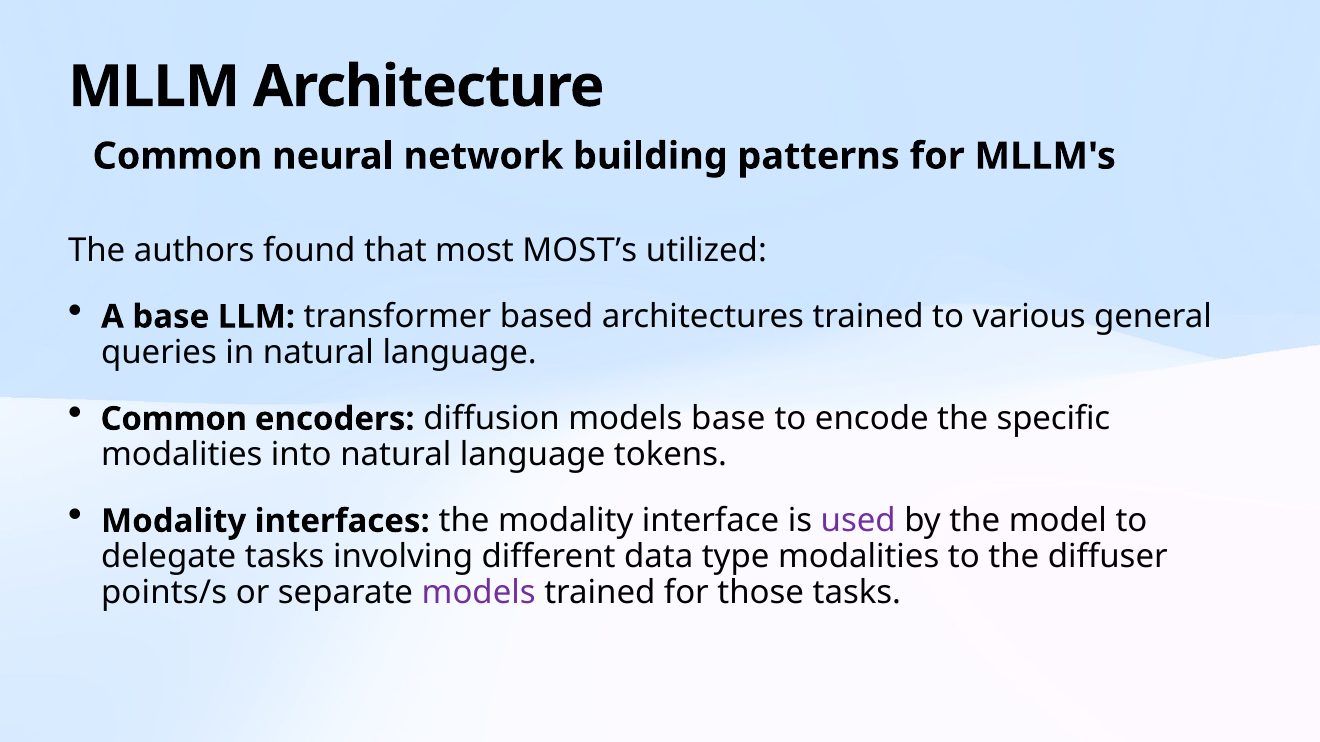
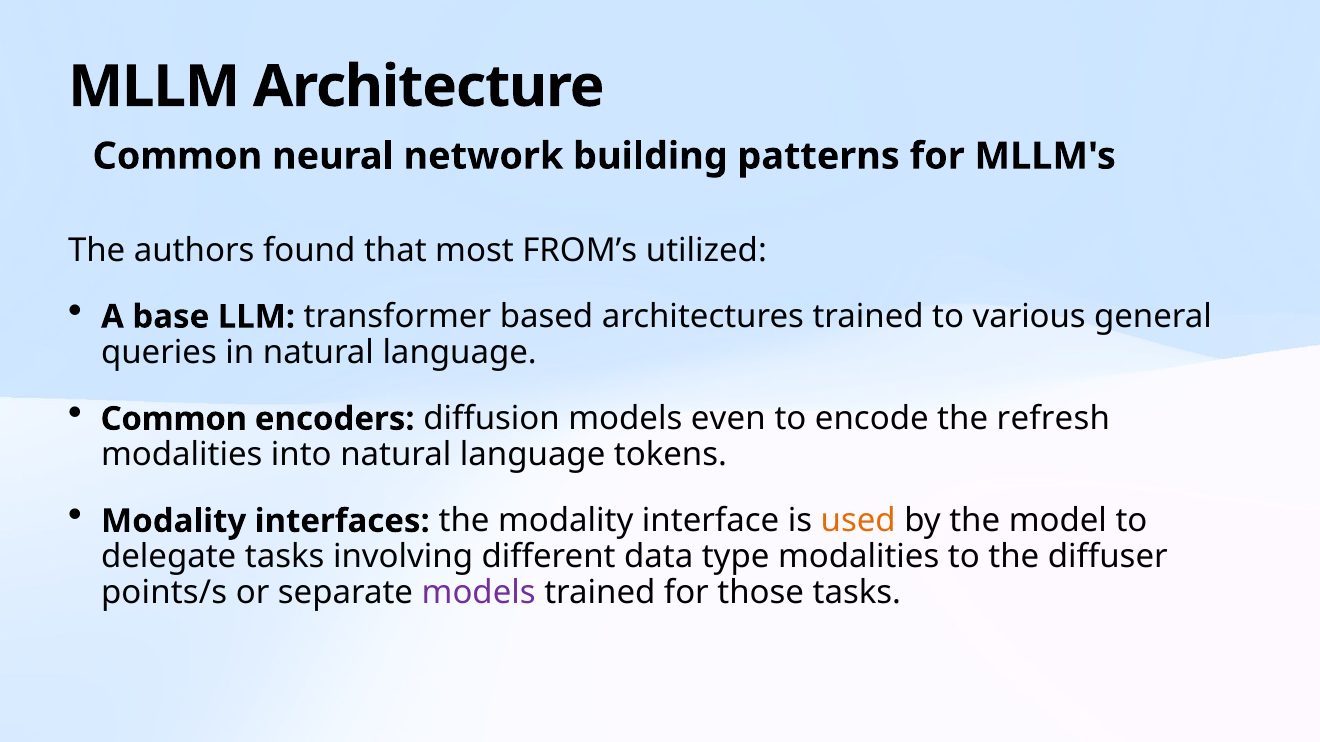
MOST’s: MOST’s -> FROM’s
models base: base -> even
specific: specific -> refresh
used colour: purple -> orange
